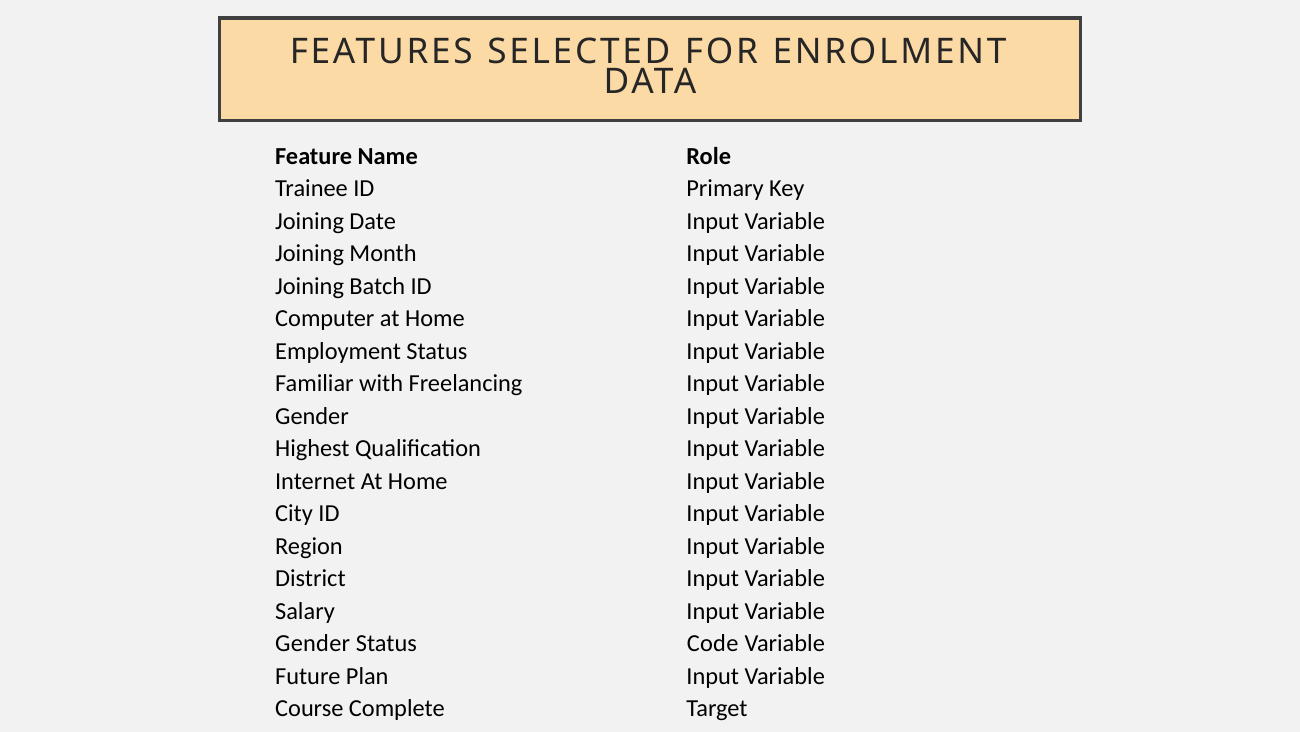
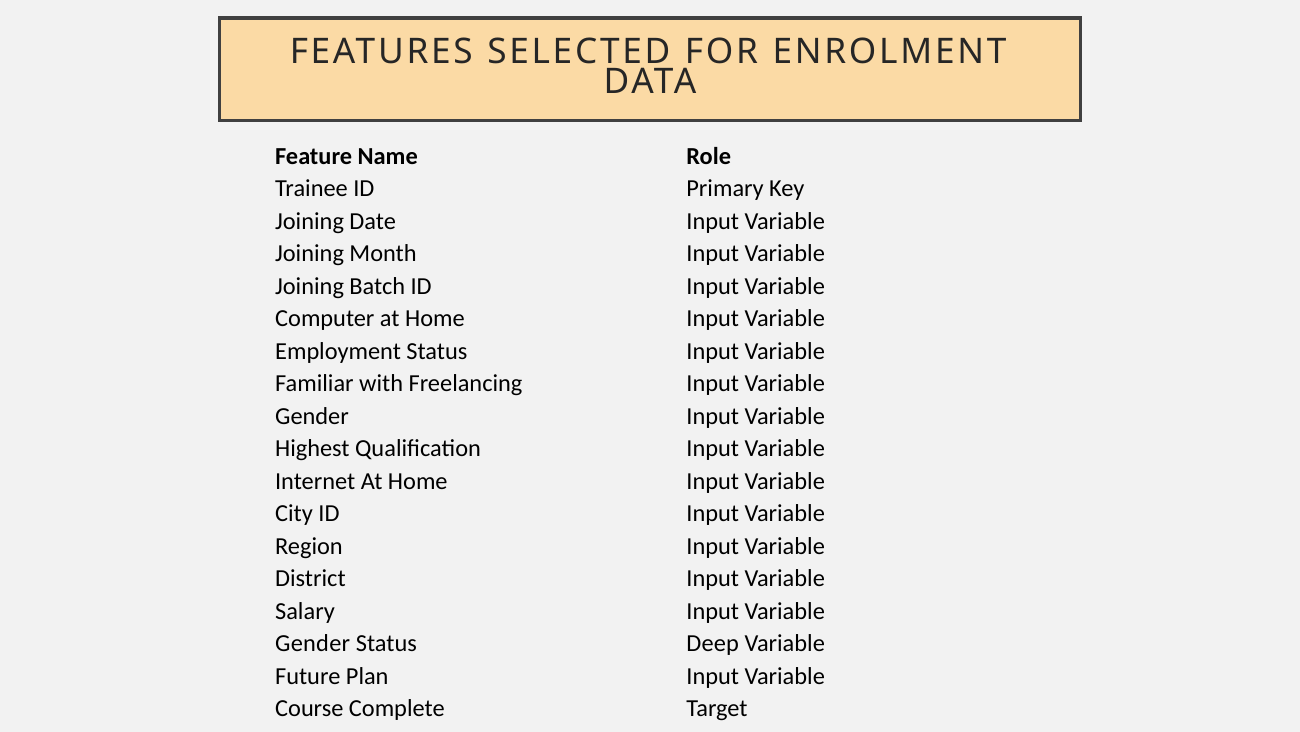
Code: Code -> Deep
